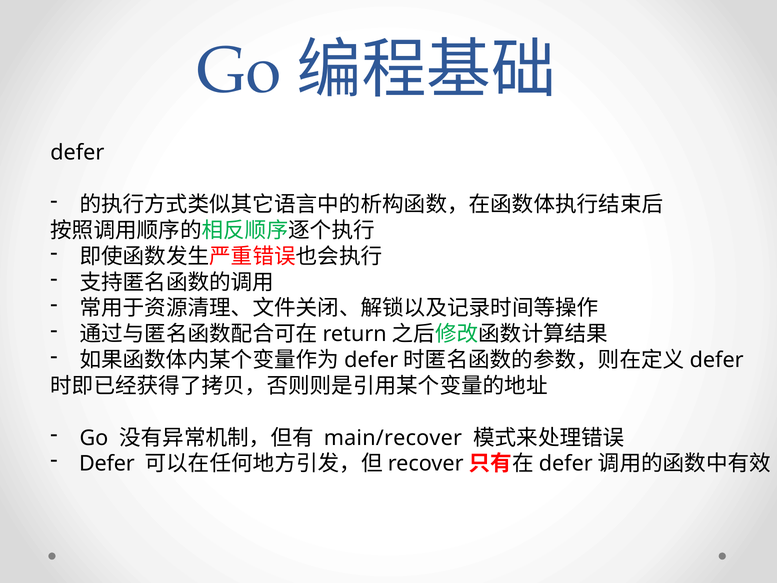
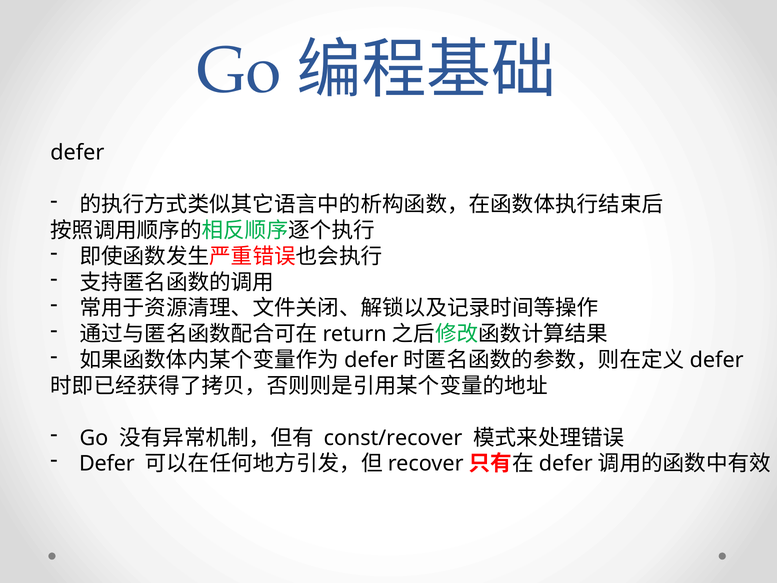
main/recover: main/recover -> const/recover
